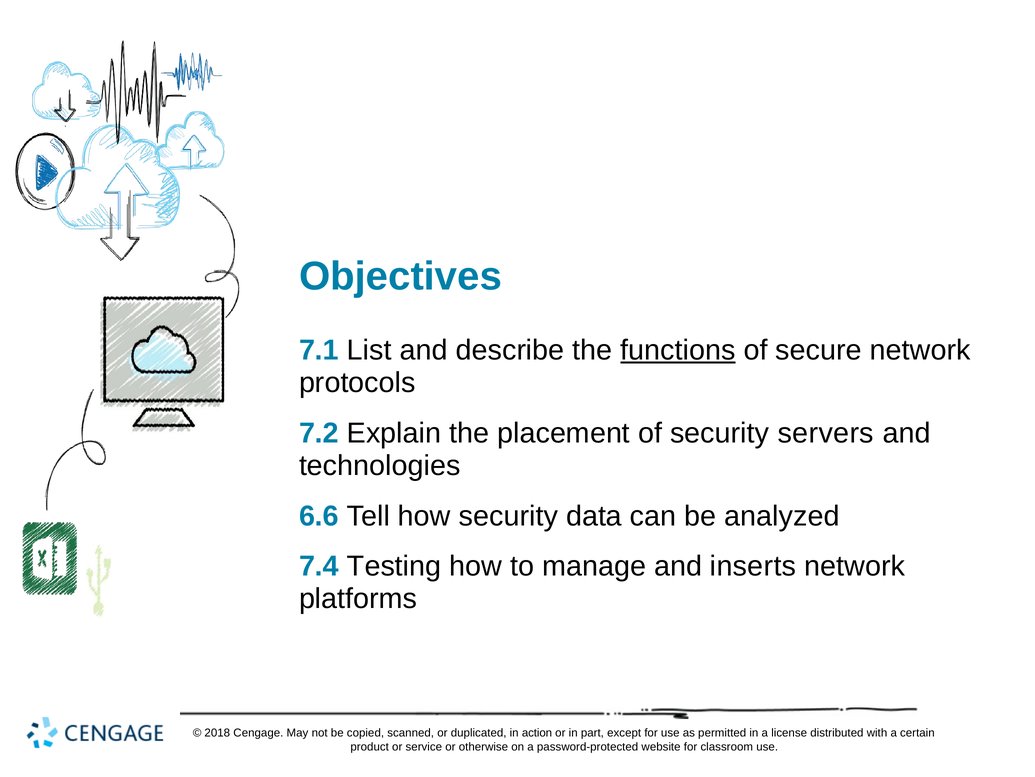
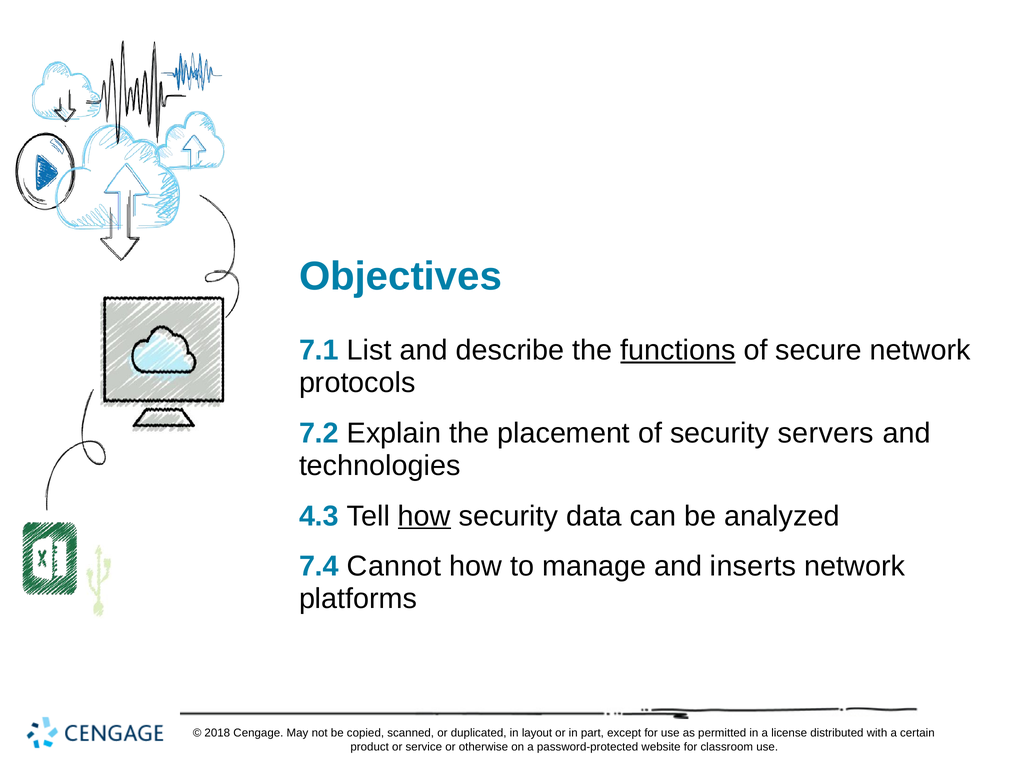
6.6: 6.6 -> 4.3
how at (424, 516) underline: none -> present
Testing: Testing -> Cannot
action: action -> layout
